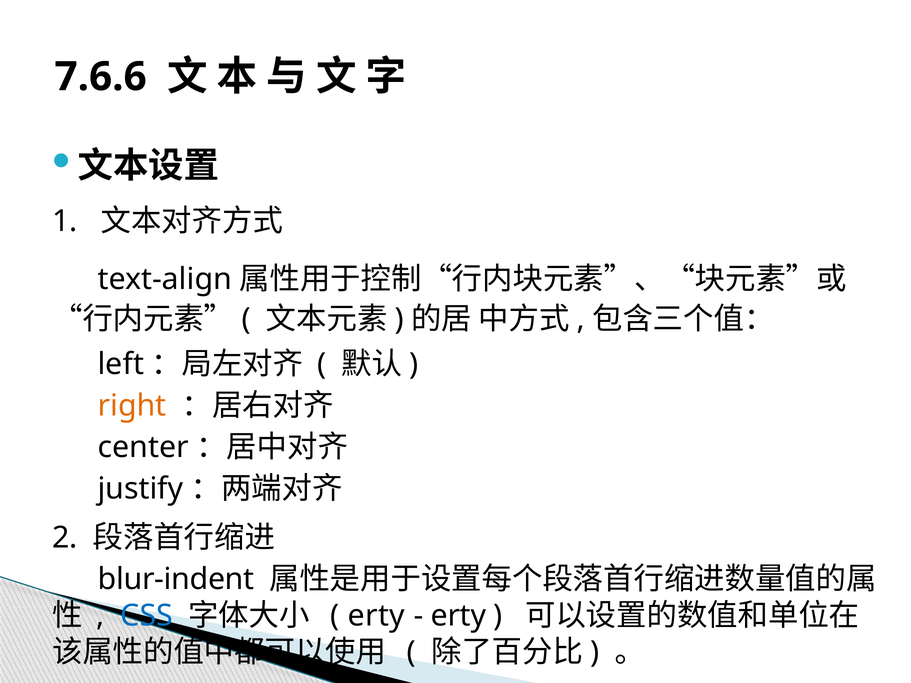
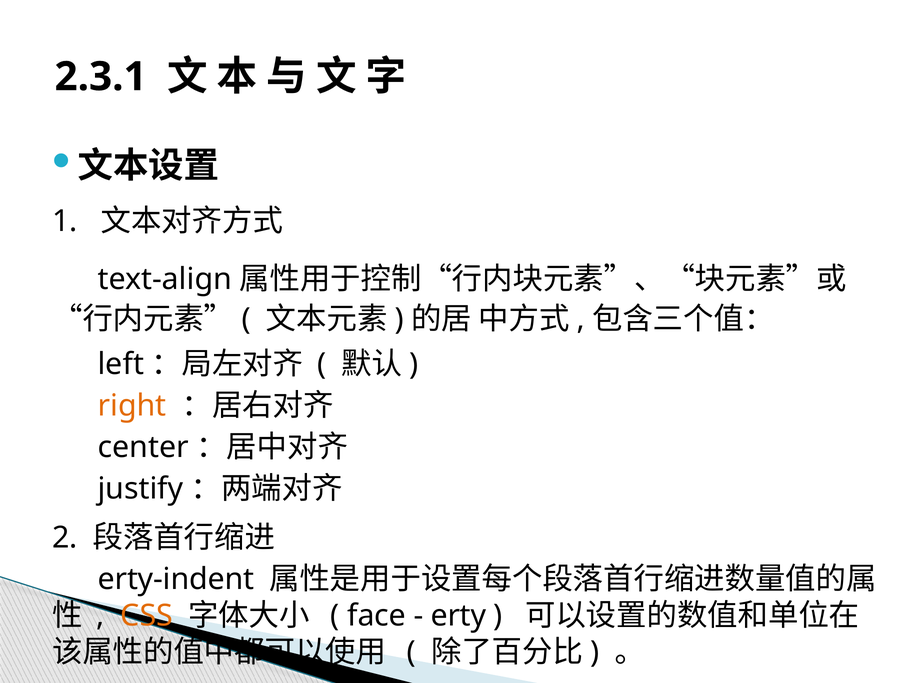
7.6.6: 7.6.6 -> 2.3.1
blur-indent: blur-indent -> erty-indent
CSS colour: blue -> orange
erty at (376, 616): erty -> face
